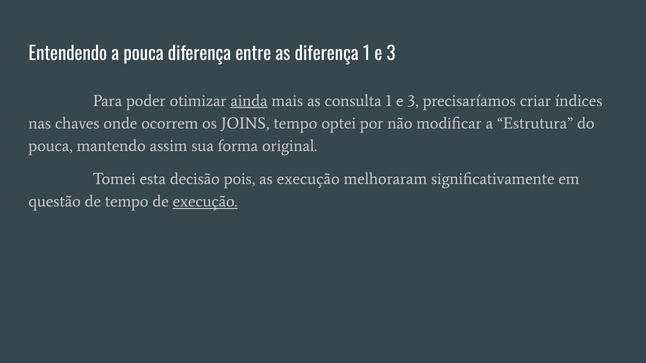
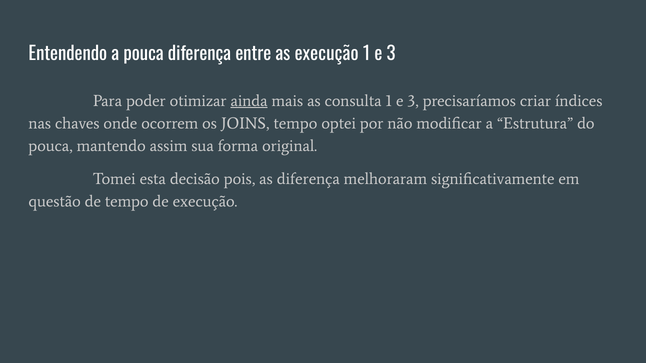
as diferença: diferença -> execução
as execução: execução -> diferença
execução at (205, 202) underline: present -> none
